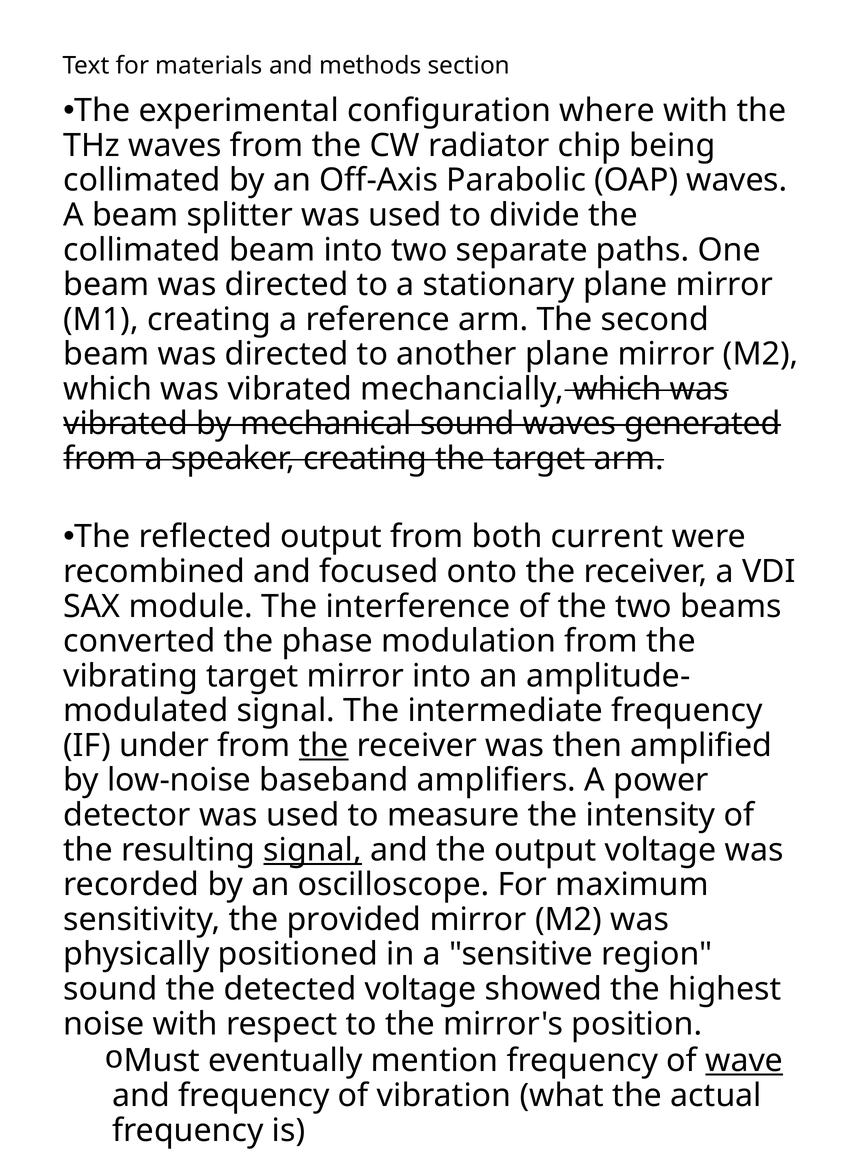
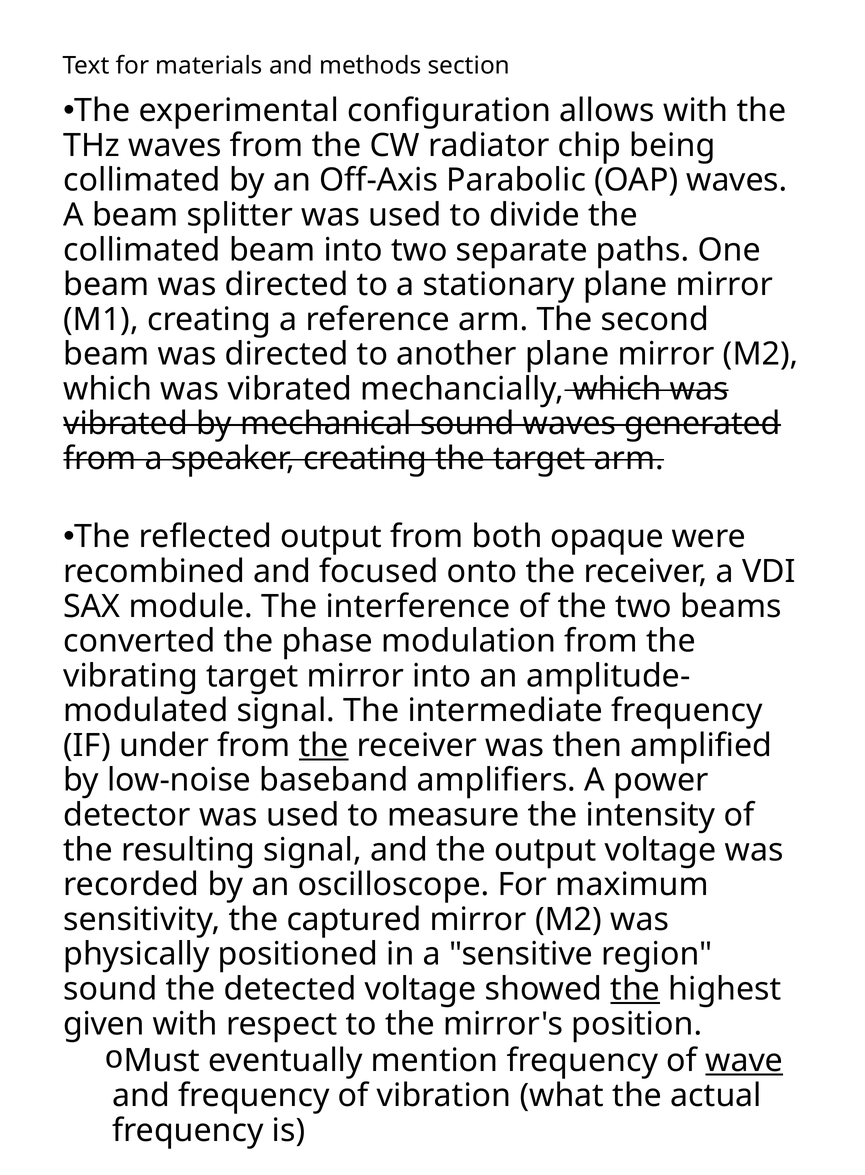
where: where -> allows
current: current -> opaque
signal at (313, 849) underline: present -> none
provided: provided -> captured
the at (635, 988) underline: none -> present
noise: noise -> given
